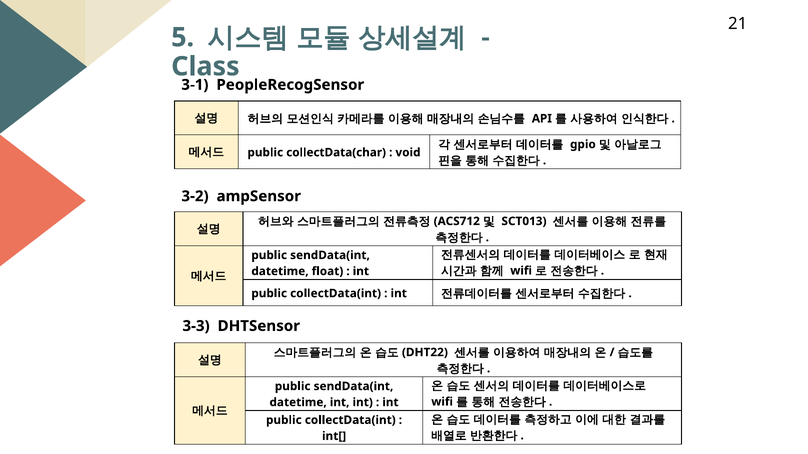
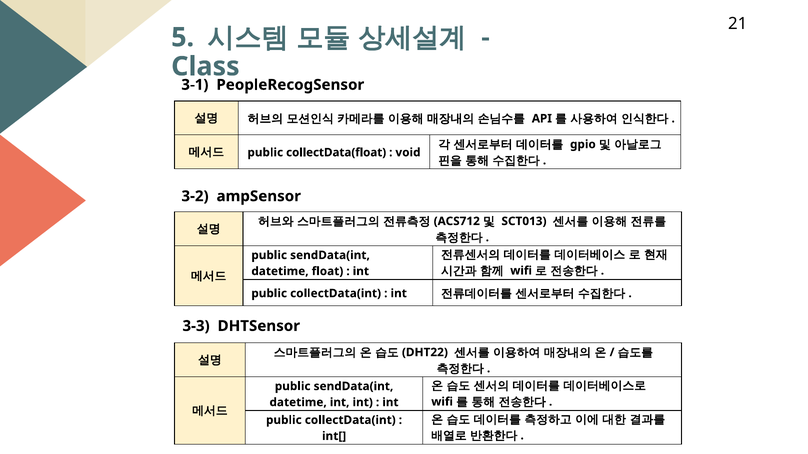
collectData(char: collectData(char -> collectData(float
